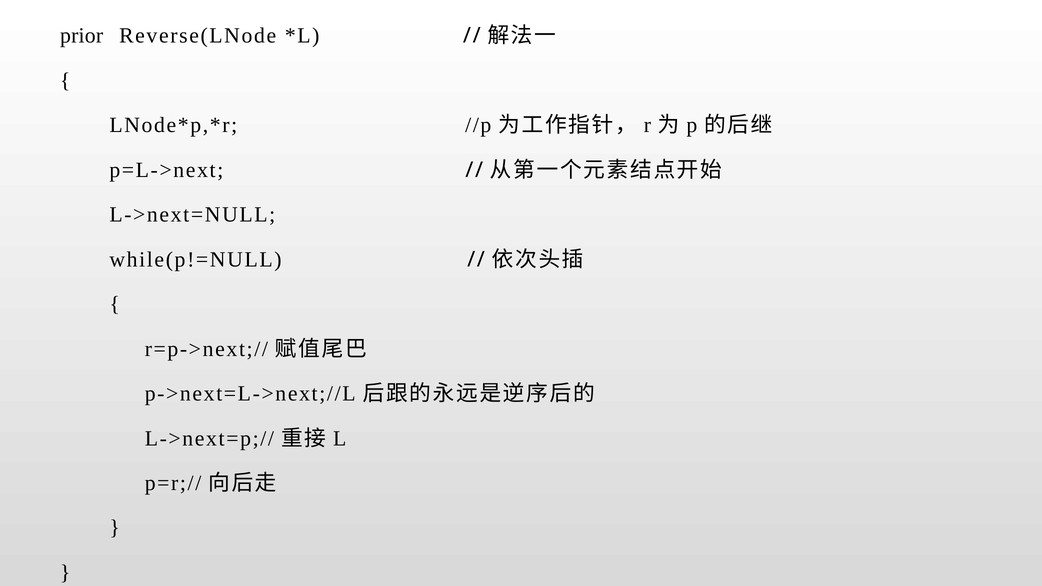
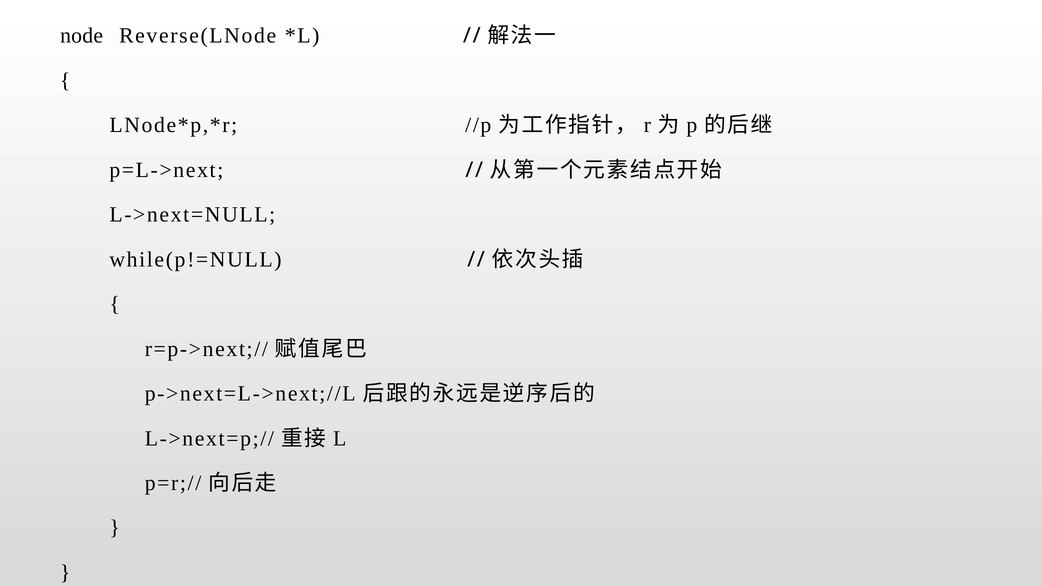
prior: prior -> node
